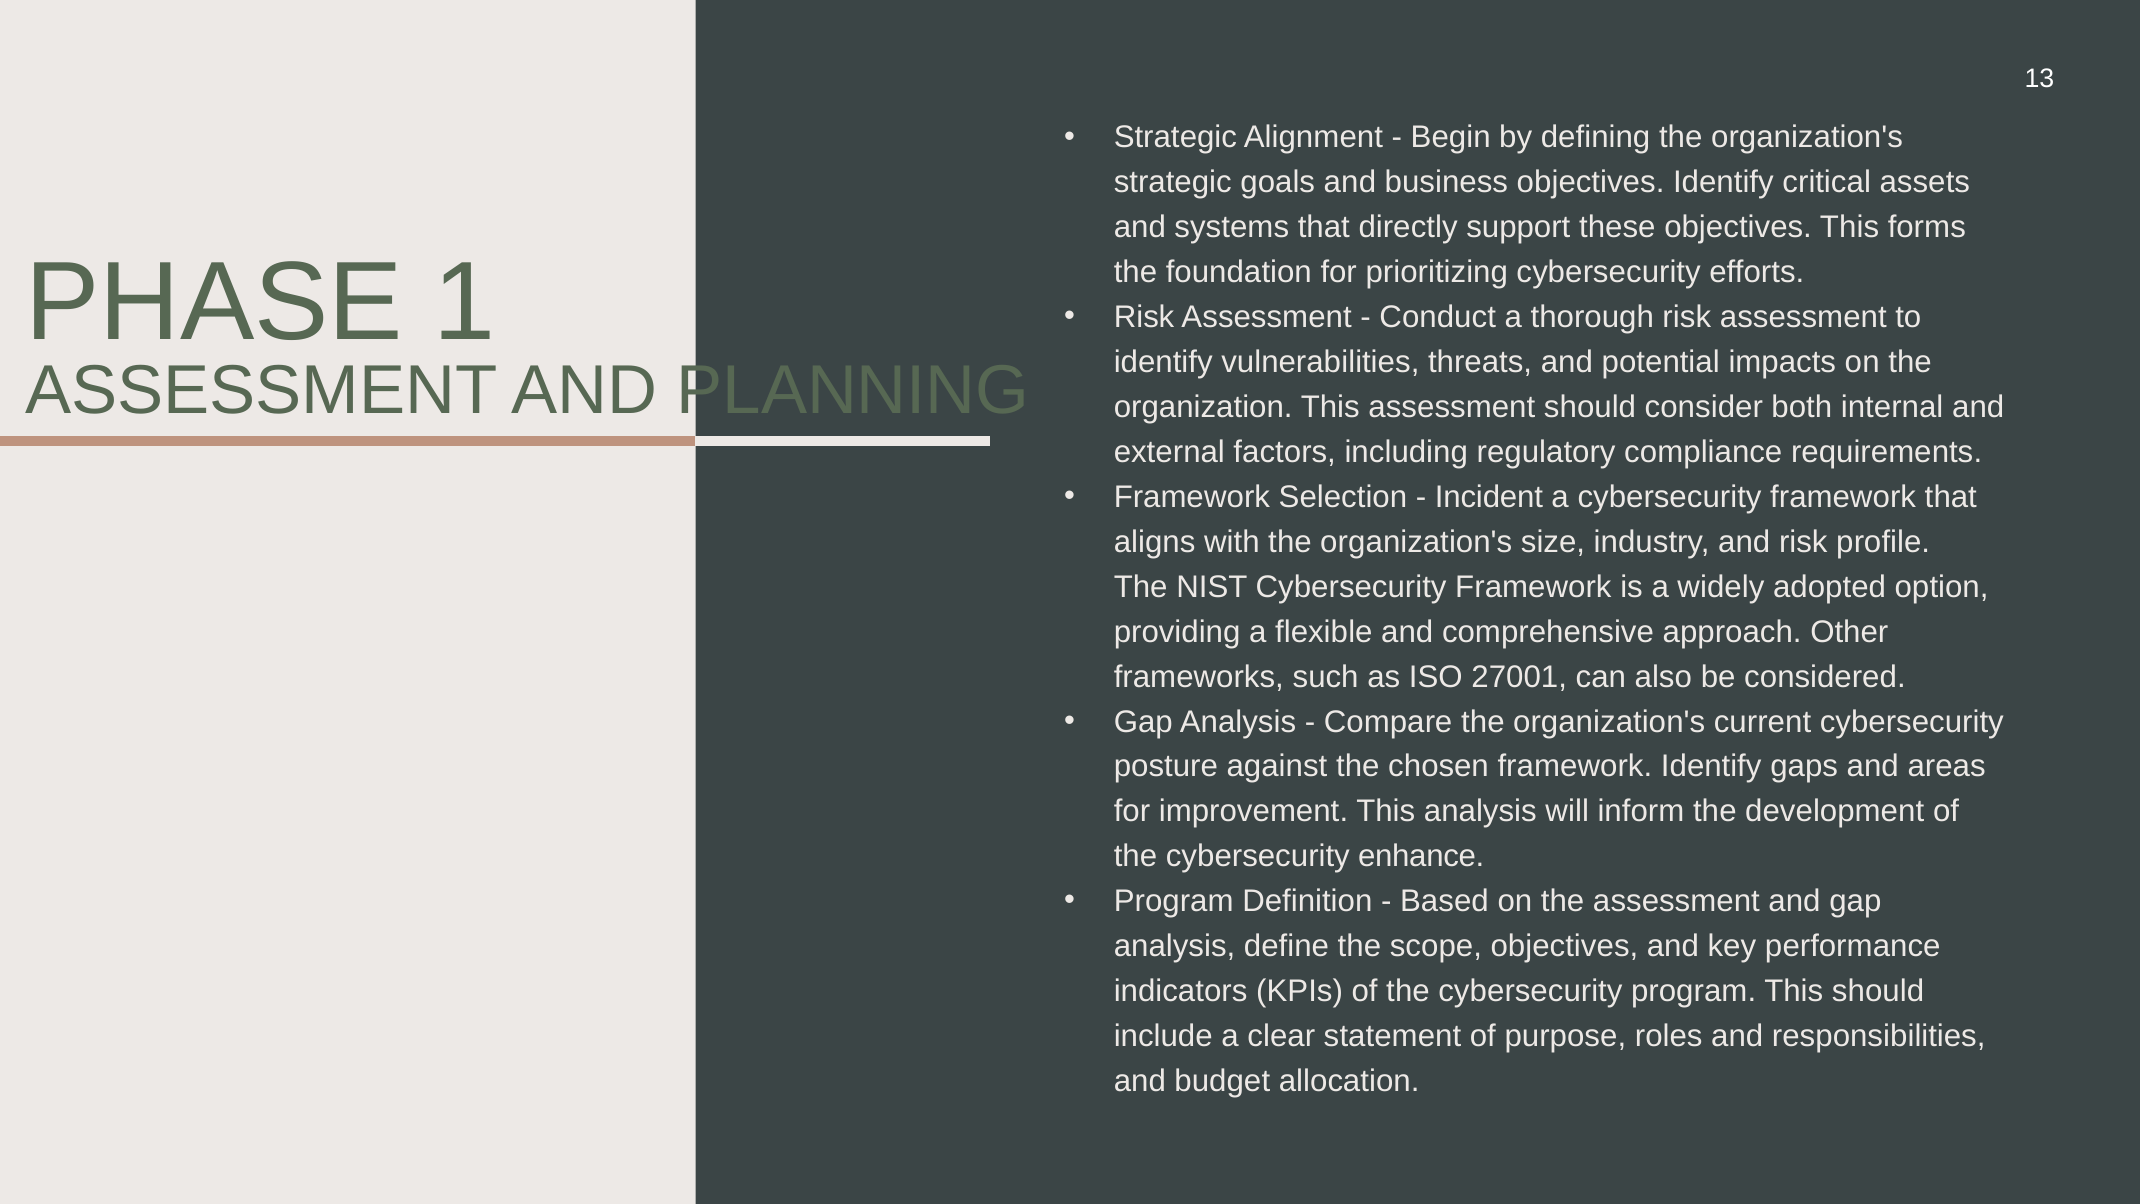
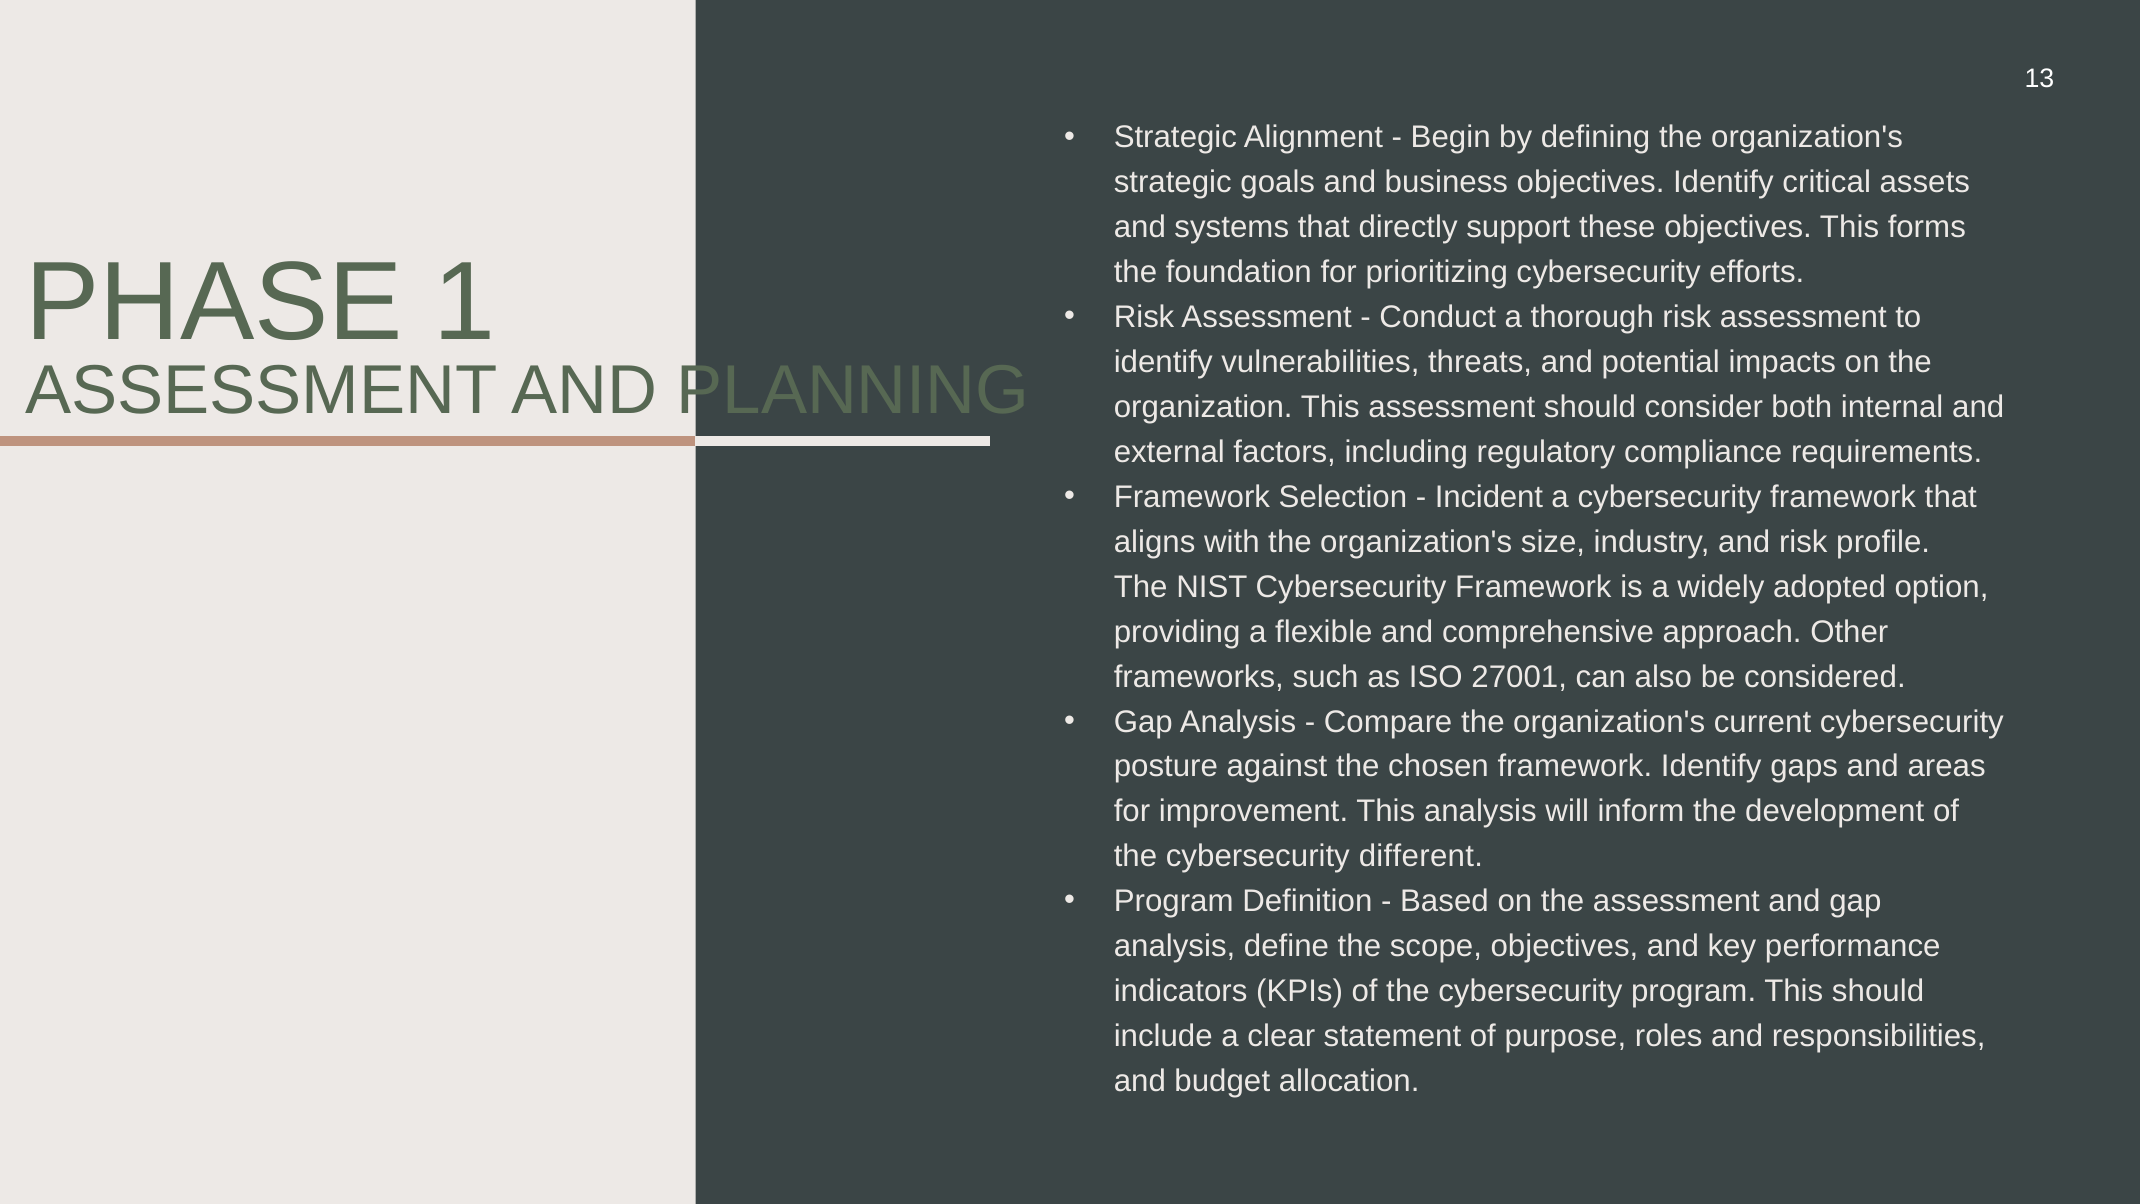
enhance: enhance -> different
